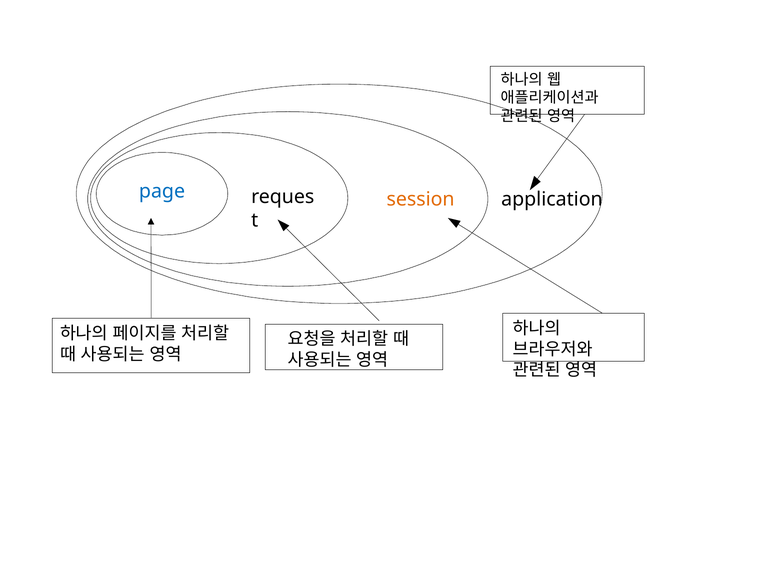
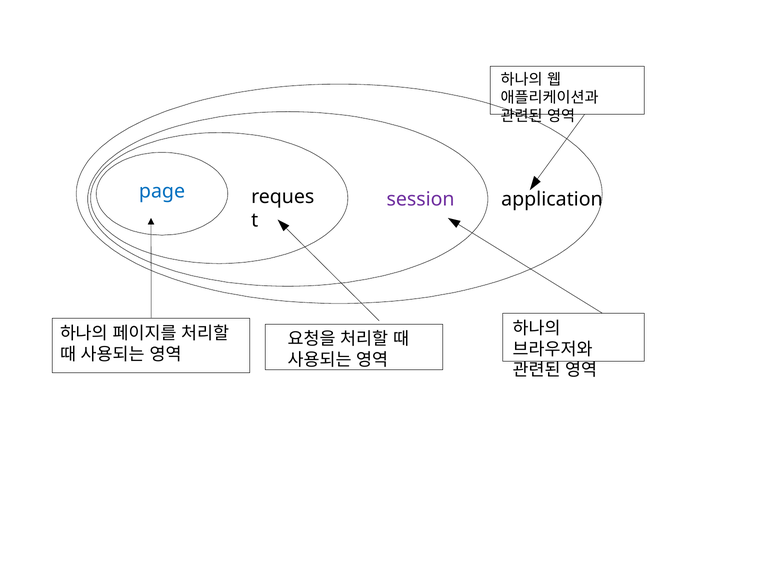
session colour: orange -> purple
